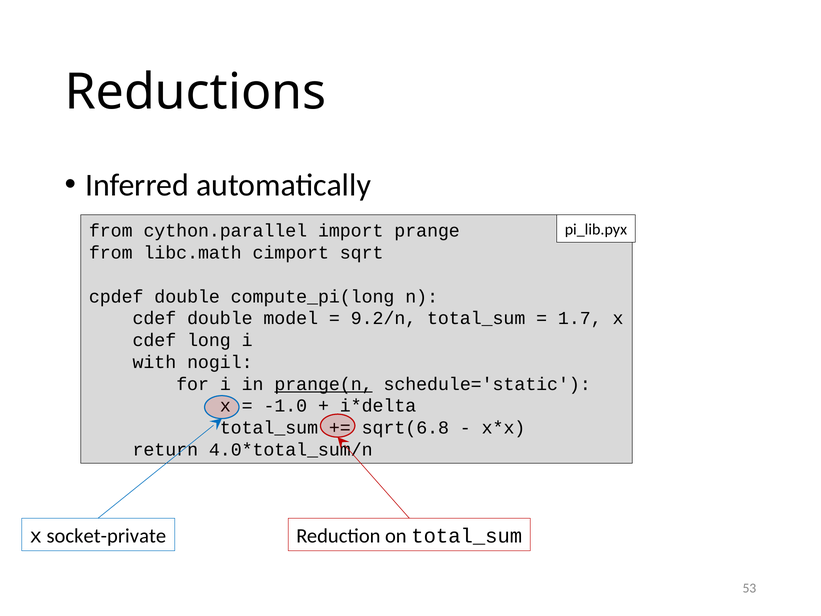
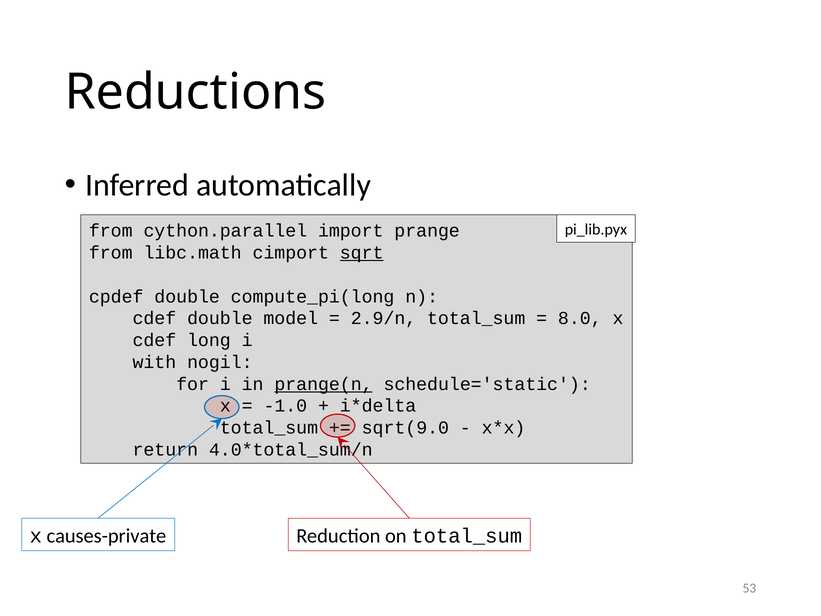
sqrt underline: none -> present
9.2/n: 9.2/n -> 2.9/n
1.7: 1.7 -> 8.0
sqrt(6.8: sqrt(6.8 -> sqrt(9.0
socket-private: socket-private -> causes-private
